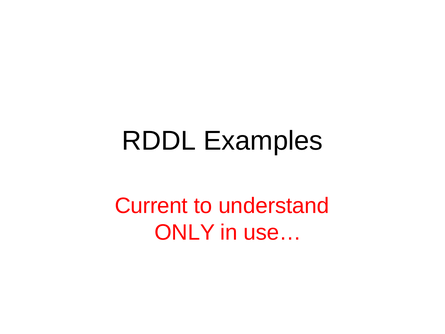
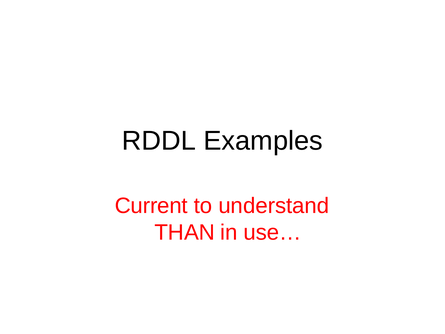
ONLY: ONLY -> THAN
